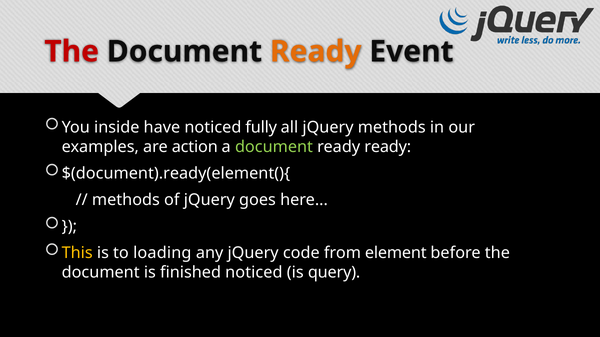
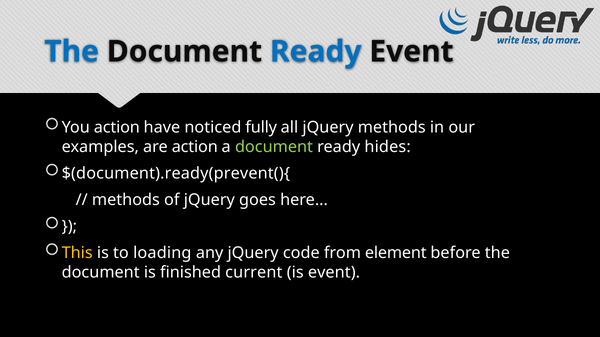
The at (72, 52) colour: red -> blue
Ready at (316, 52) colour: orange -> blue
You inside: inside -> action
ready ready: ready -> hides
$(document).ready(element(){: $(document).ready(element(){ -> $(document).ready(prevent(){
finished noticed: noticed -> current
is query: query -> event
